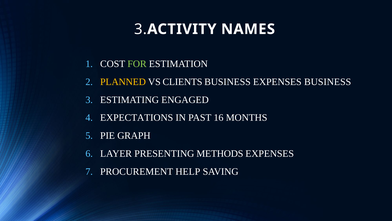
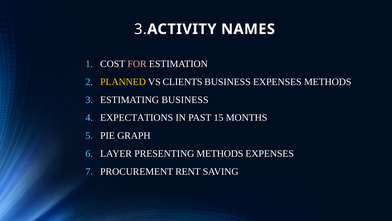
FOR colour: light green -> pink
EXPENSES BUSINESS: BUSINESS -> METHODS
ESTIMATING ENGAGED: ENGAGED -> BUSINESS
16: 16 -> 15
HELP: HELP -> RENT
